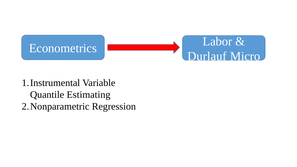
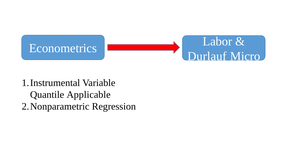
Estimating: Estimating -> Applicable
